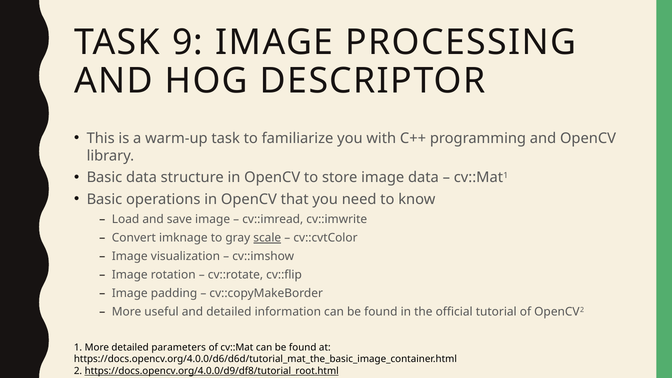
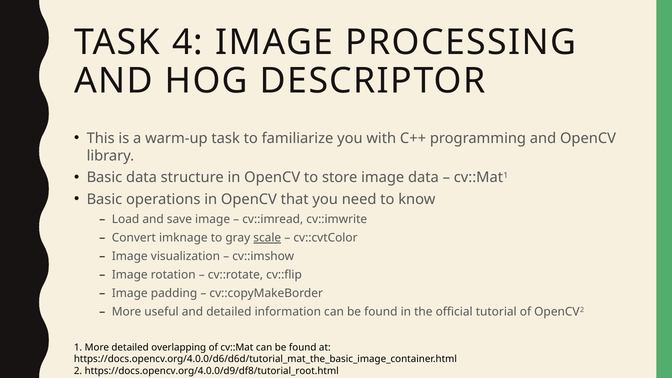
9: 9 -> 4
parameters: parameters -> overlapping
https://docs.opencv.org/4.0.0/d9/df8/tutorial_root.html underline: present -> none
